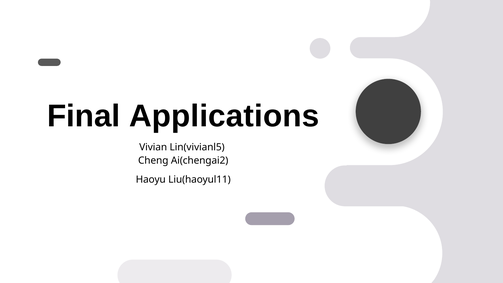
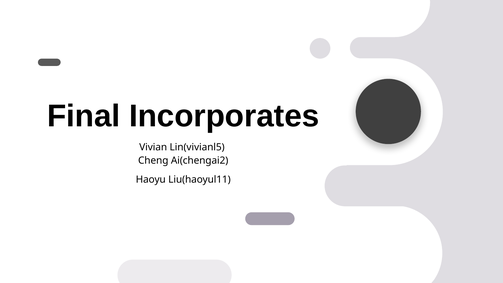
Applications: Applications -> Incorporates
